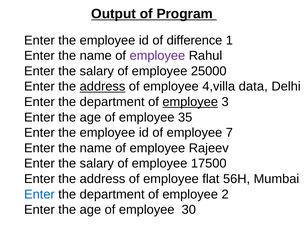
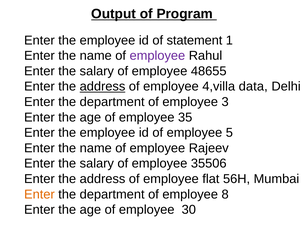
difference: difference -> statement
25000: 25000 -> 48655
employee at (190, 102) underline: present -> none
7: 7 -> 5
17500: 17500 -> 35506
Enter at (39, 194) colour: blue -> orange
2: 2 -> 8
